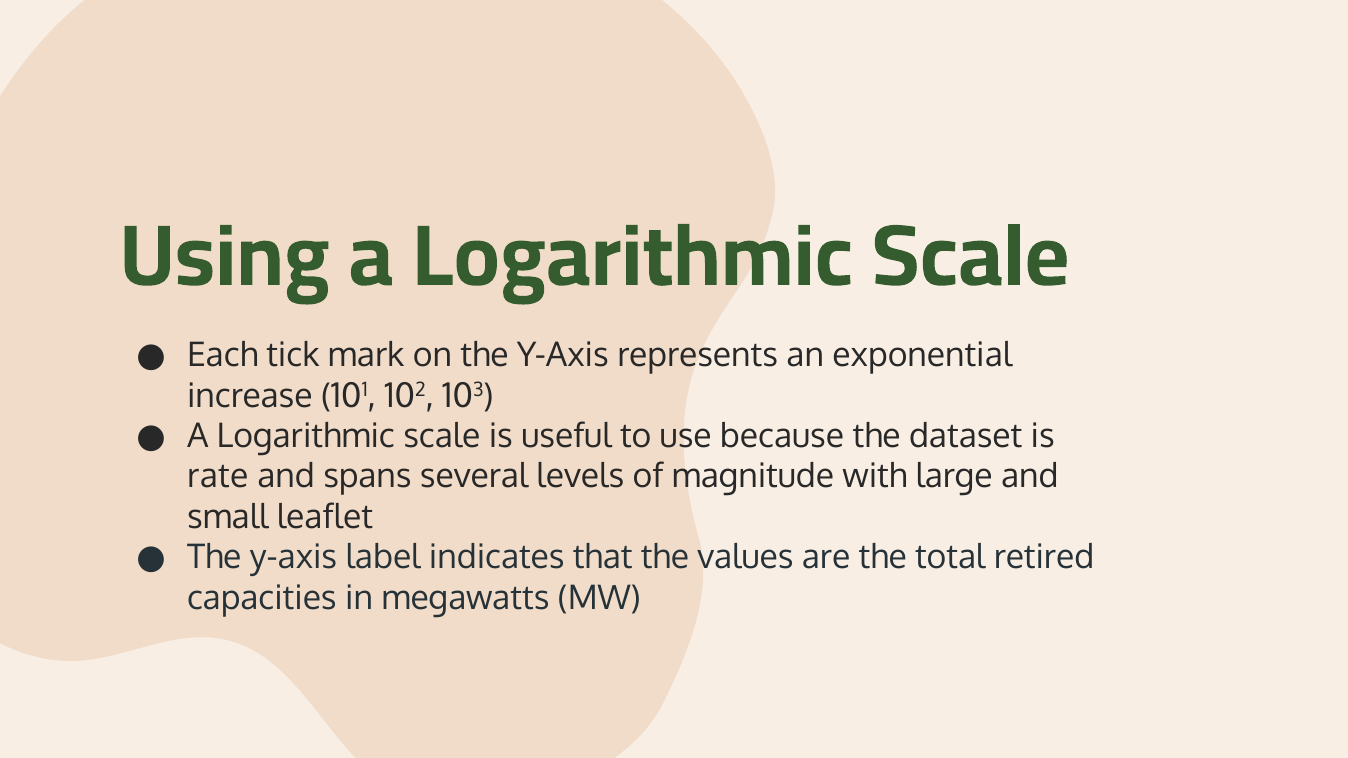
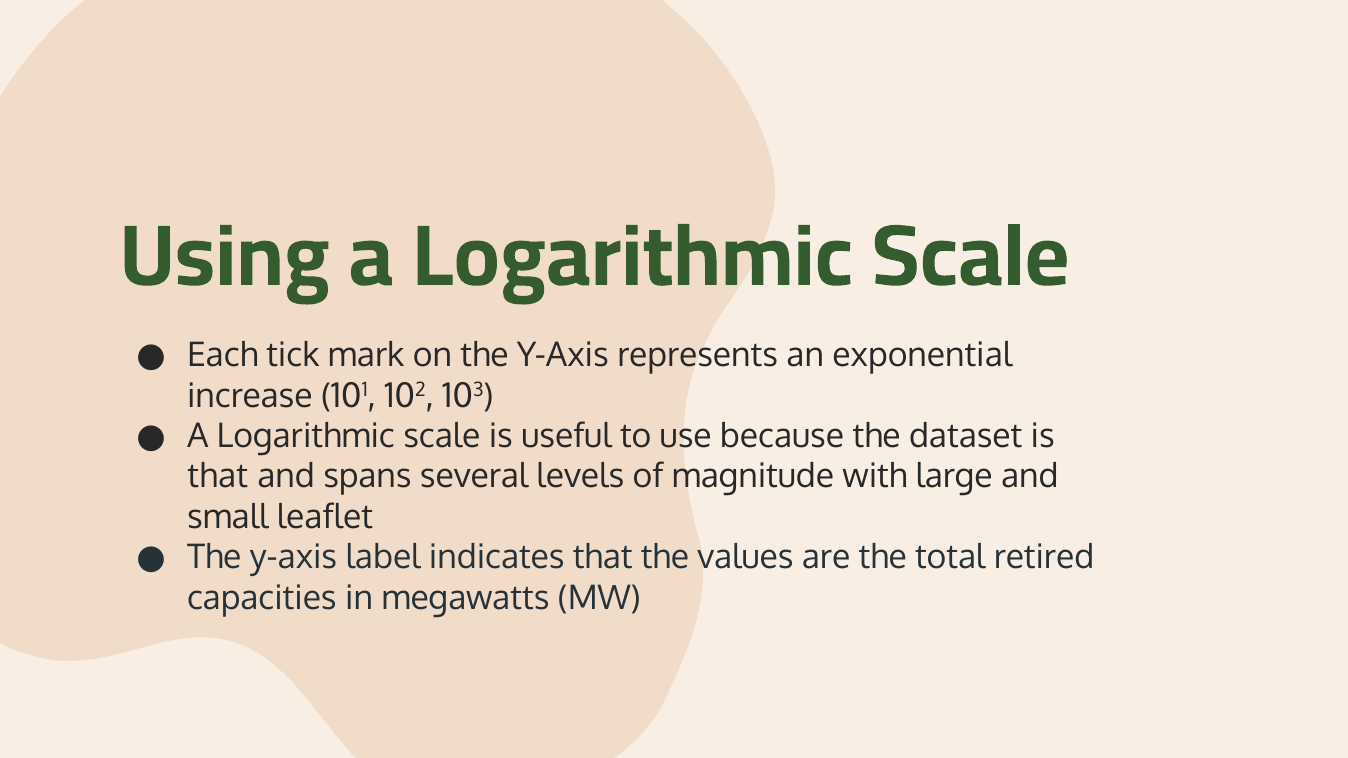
rate at (218, 477): rate -> that
